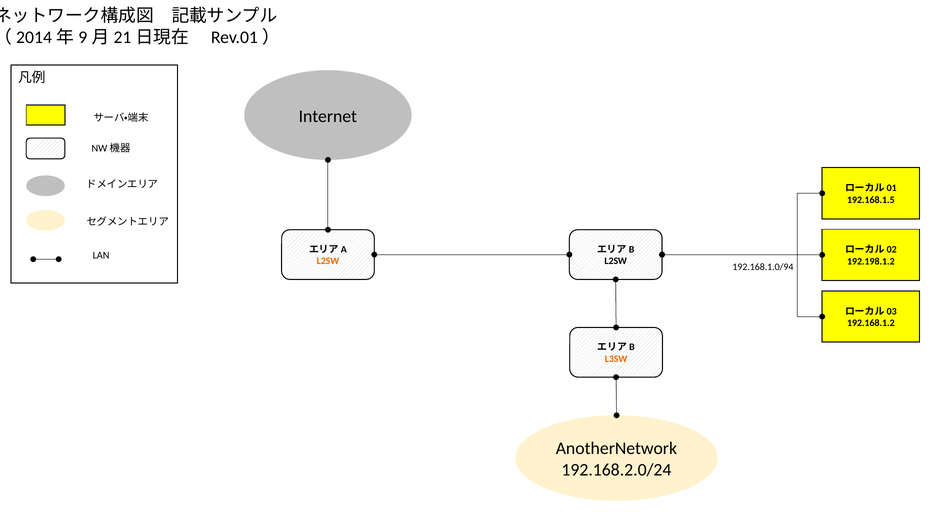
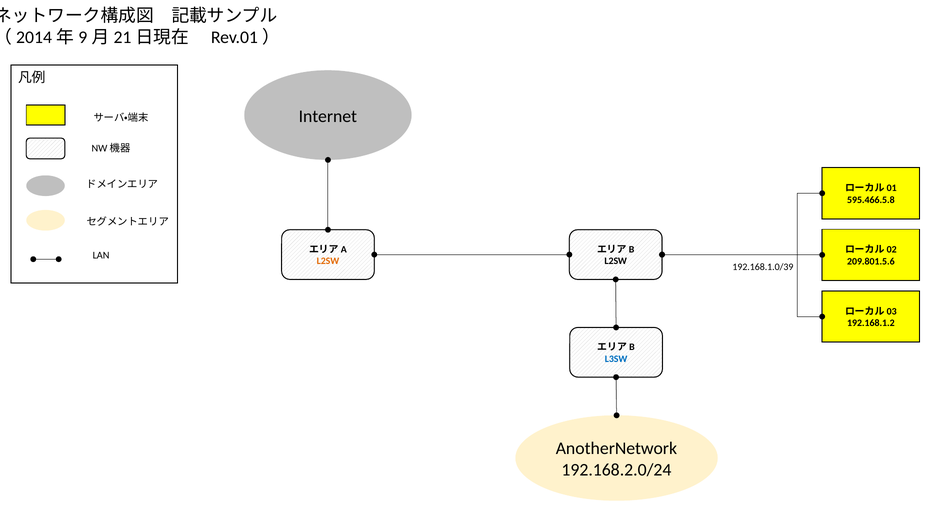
192.168.1.5: 192.168.1.5 -> 595.466.5.8
192.198.1.2: 192.198.1.2 -> 209.801.5.6
192.168.1.0/94: 192.168.1.0/94 -> 192.168.1.0/39
L3SW colour: orange -> blue
